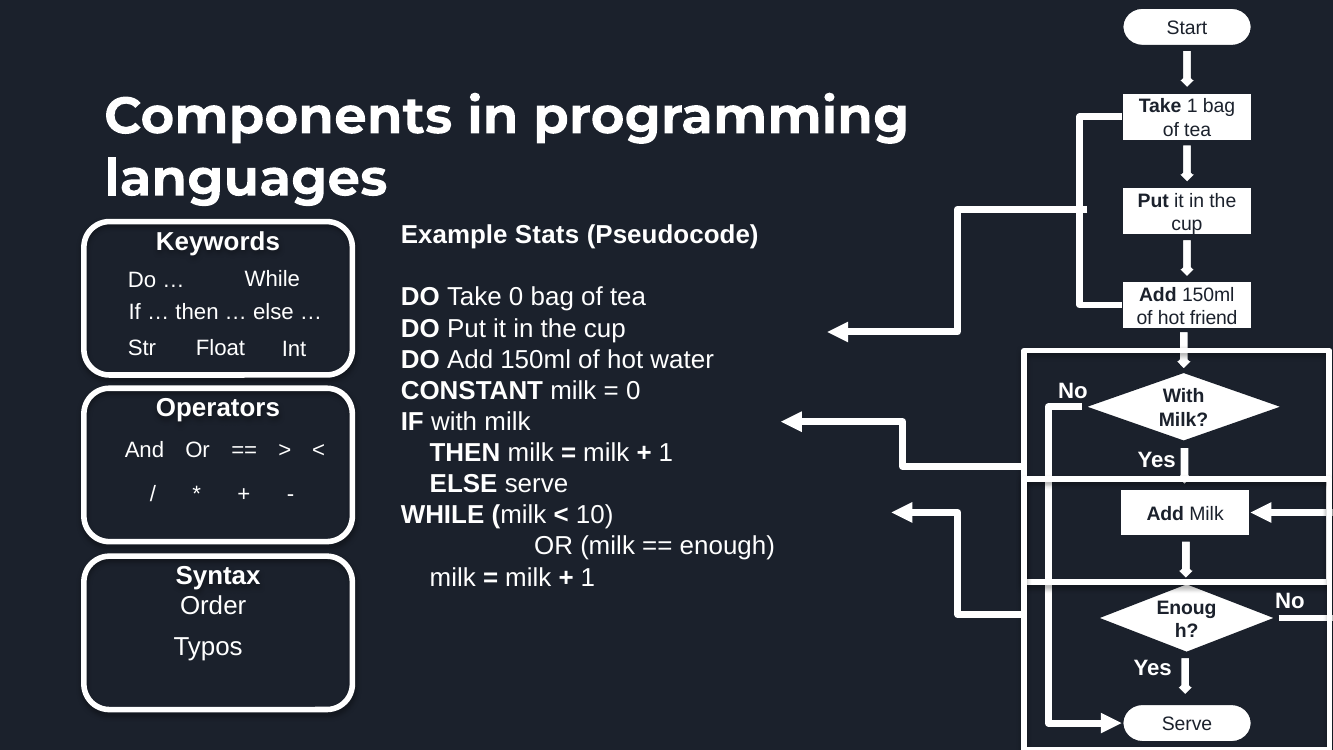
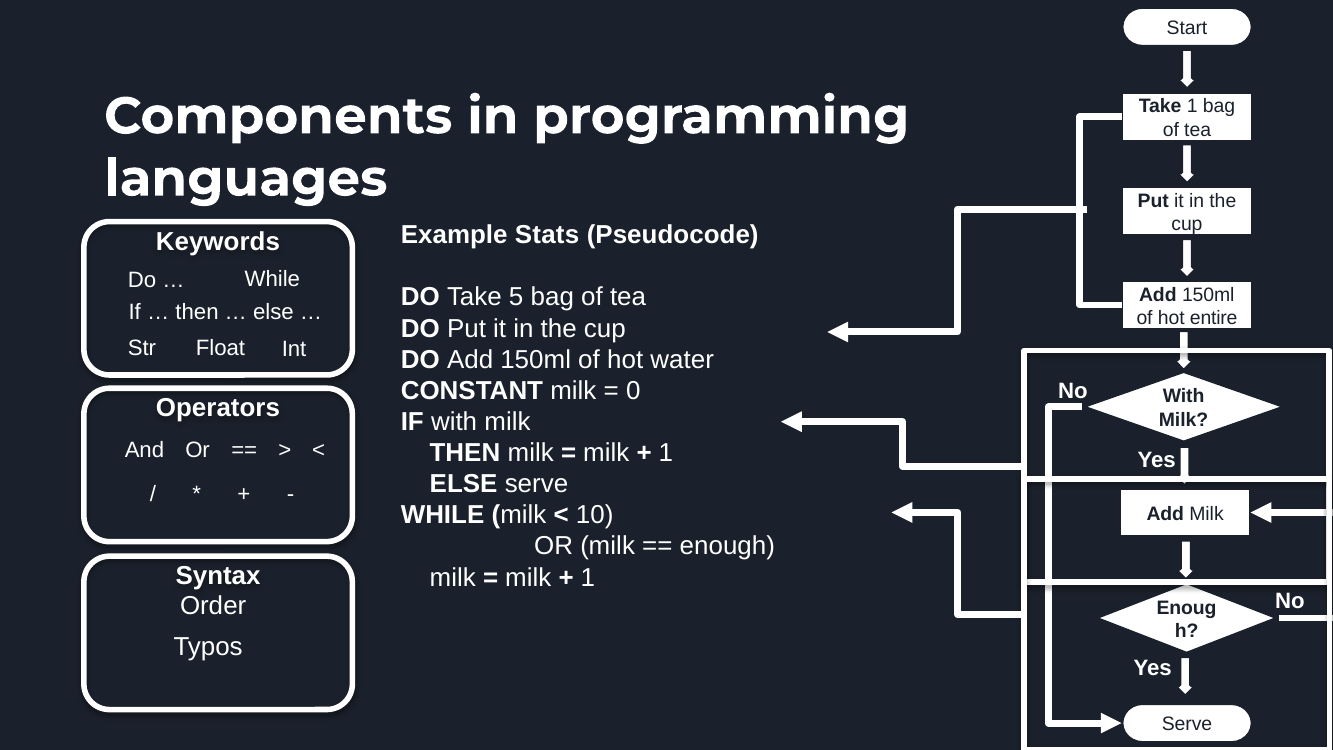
Take 0: 0 -> 5
friend: friend -> entire
